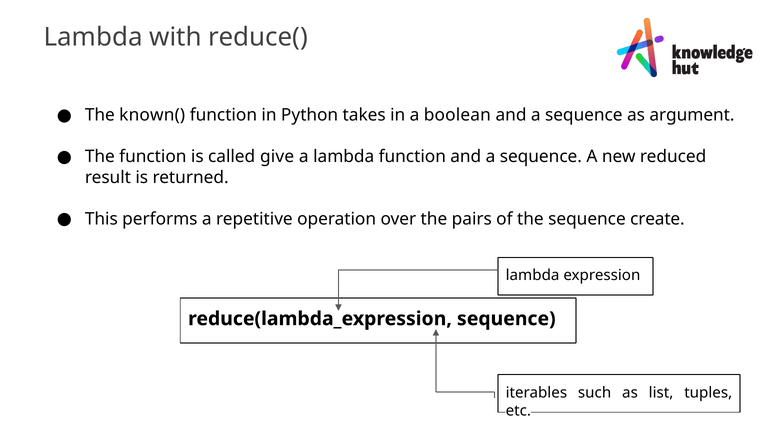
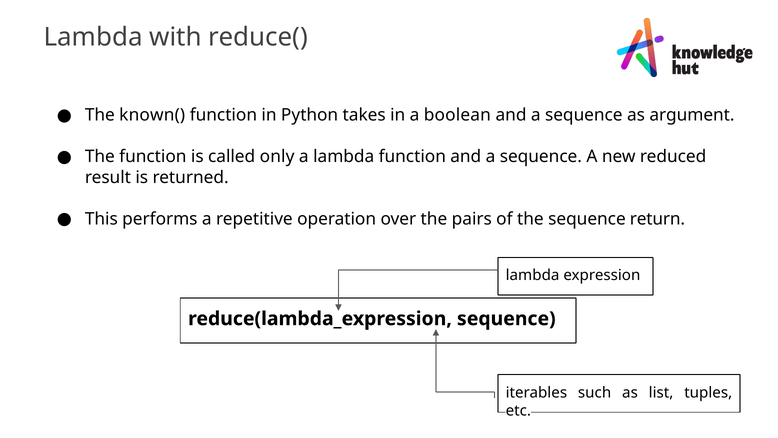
give: give -> only
create: create -> return
